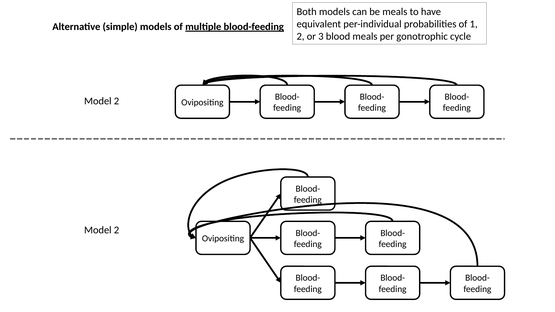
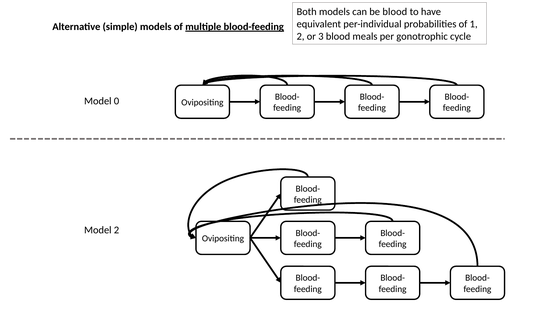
be meals: meals -> blood
2 at (117, 101): 2 -> 0
